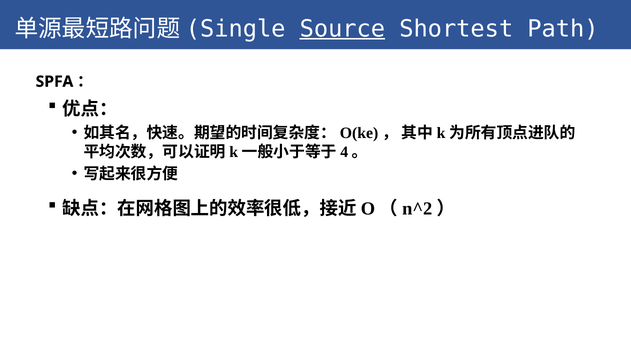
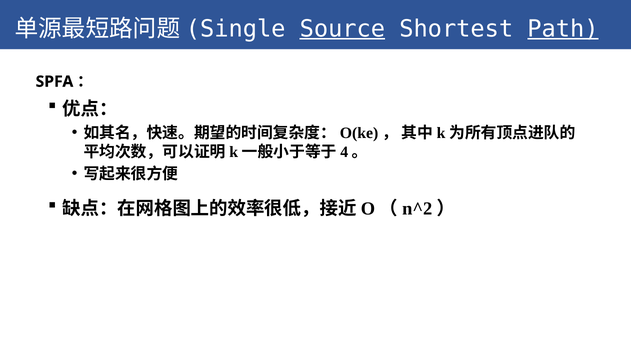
Path underline: none -> present
